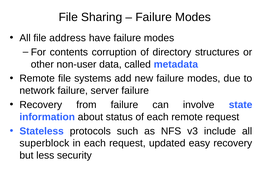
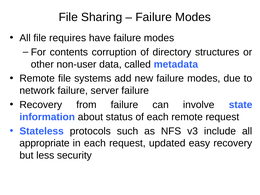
address: address -> requires
superblock: superblock -> appropriate
